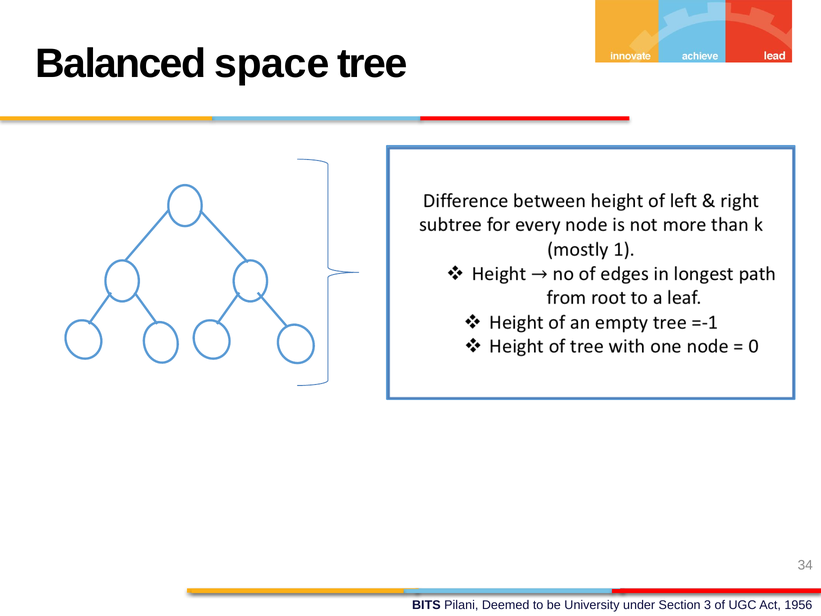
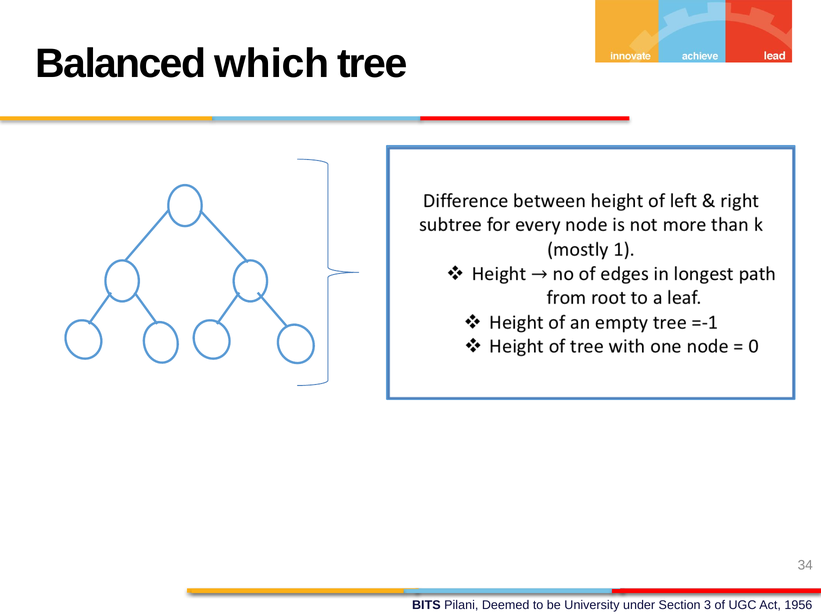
space: space -> which
